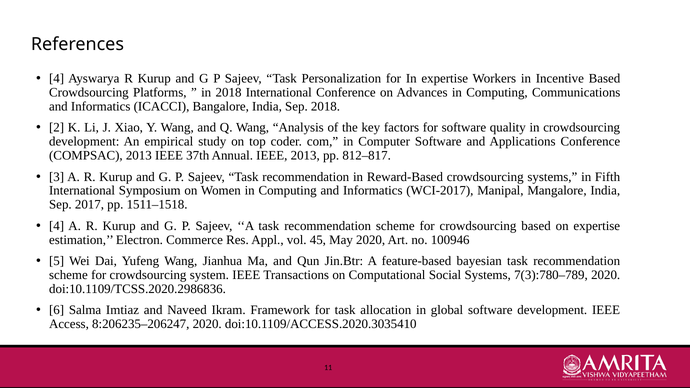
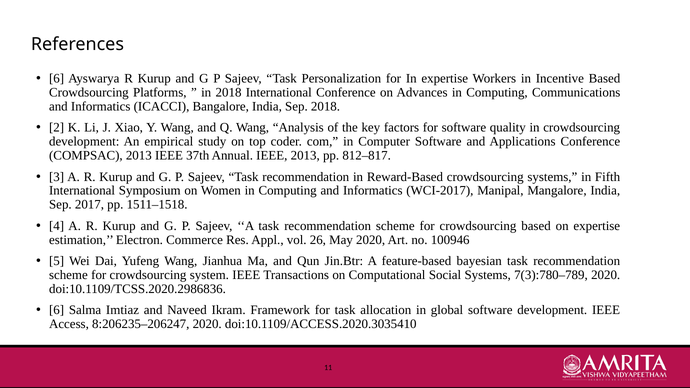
4 at (57, 79): 4 -> 6
45: 45 -> 26
